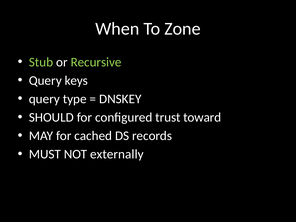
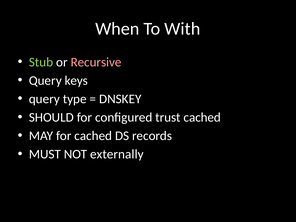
Zone: Zone -> With
Recursive colour: light green -> pink
trust toward: toward -> cached
